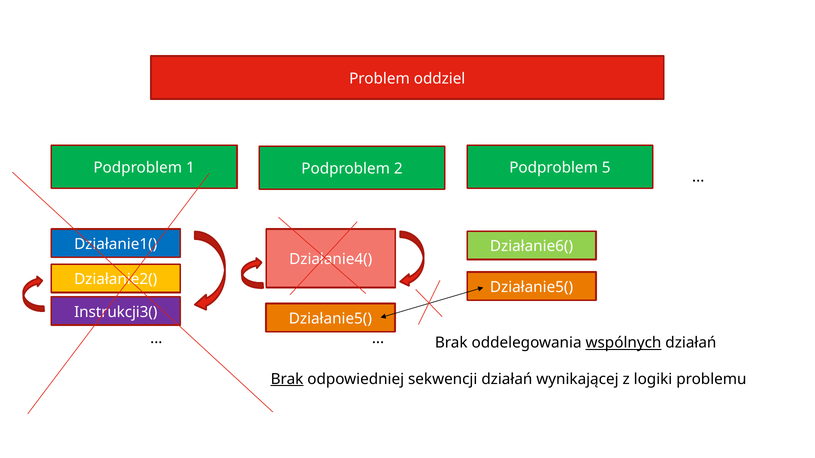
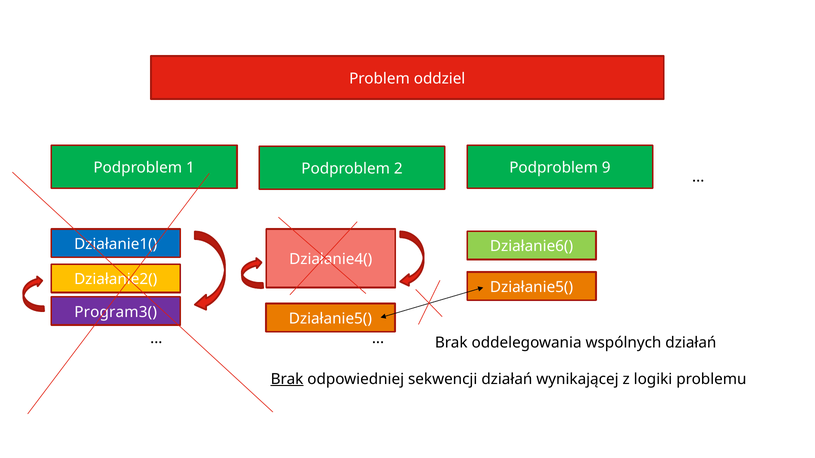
5: 5 -> 9
Instrukcji3(: Instrukcji3( -> Program3(
wspólnych underline: present -> none
